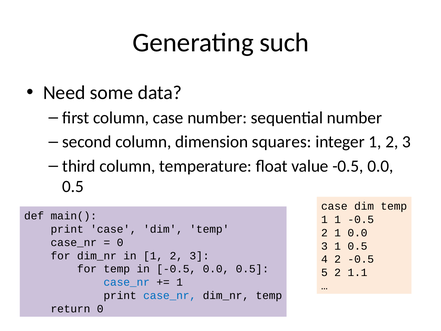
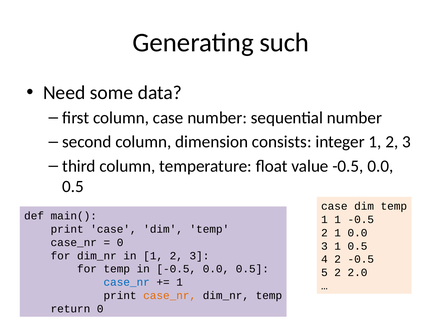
squares: squares -> consists
1.1: 1.1 -> 2.0
case_nr at (170, 295) colour: blue -> orange
